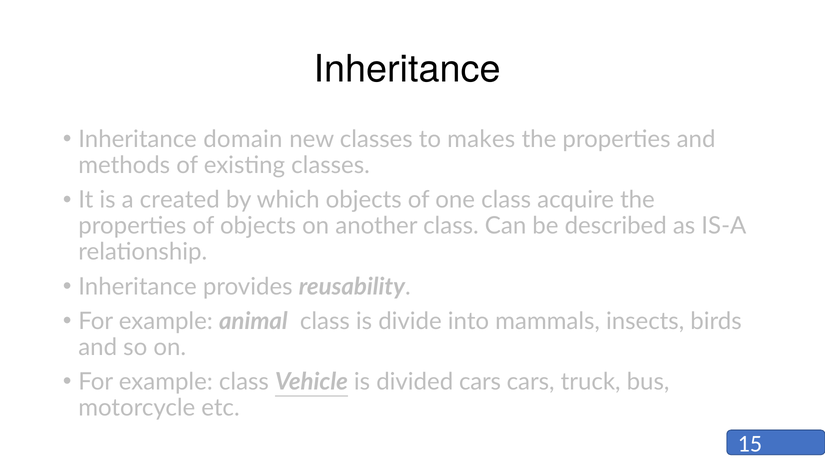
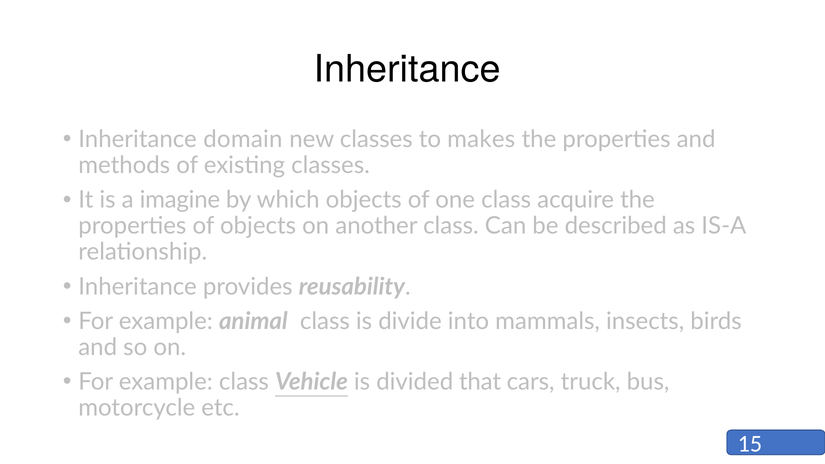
created: created -> imagine
divided cars: cars -> that
